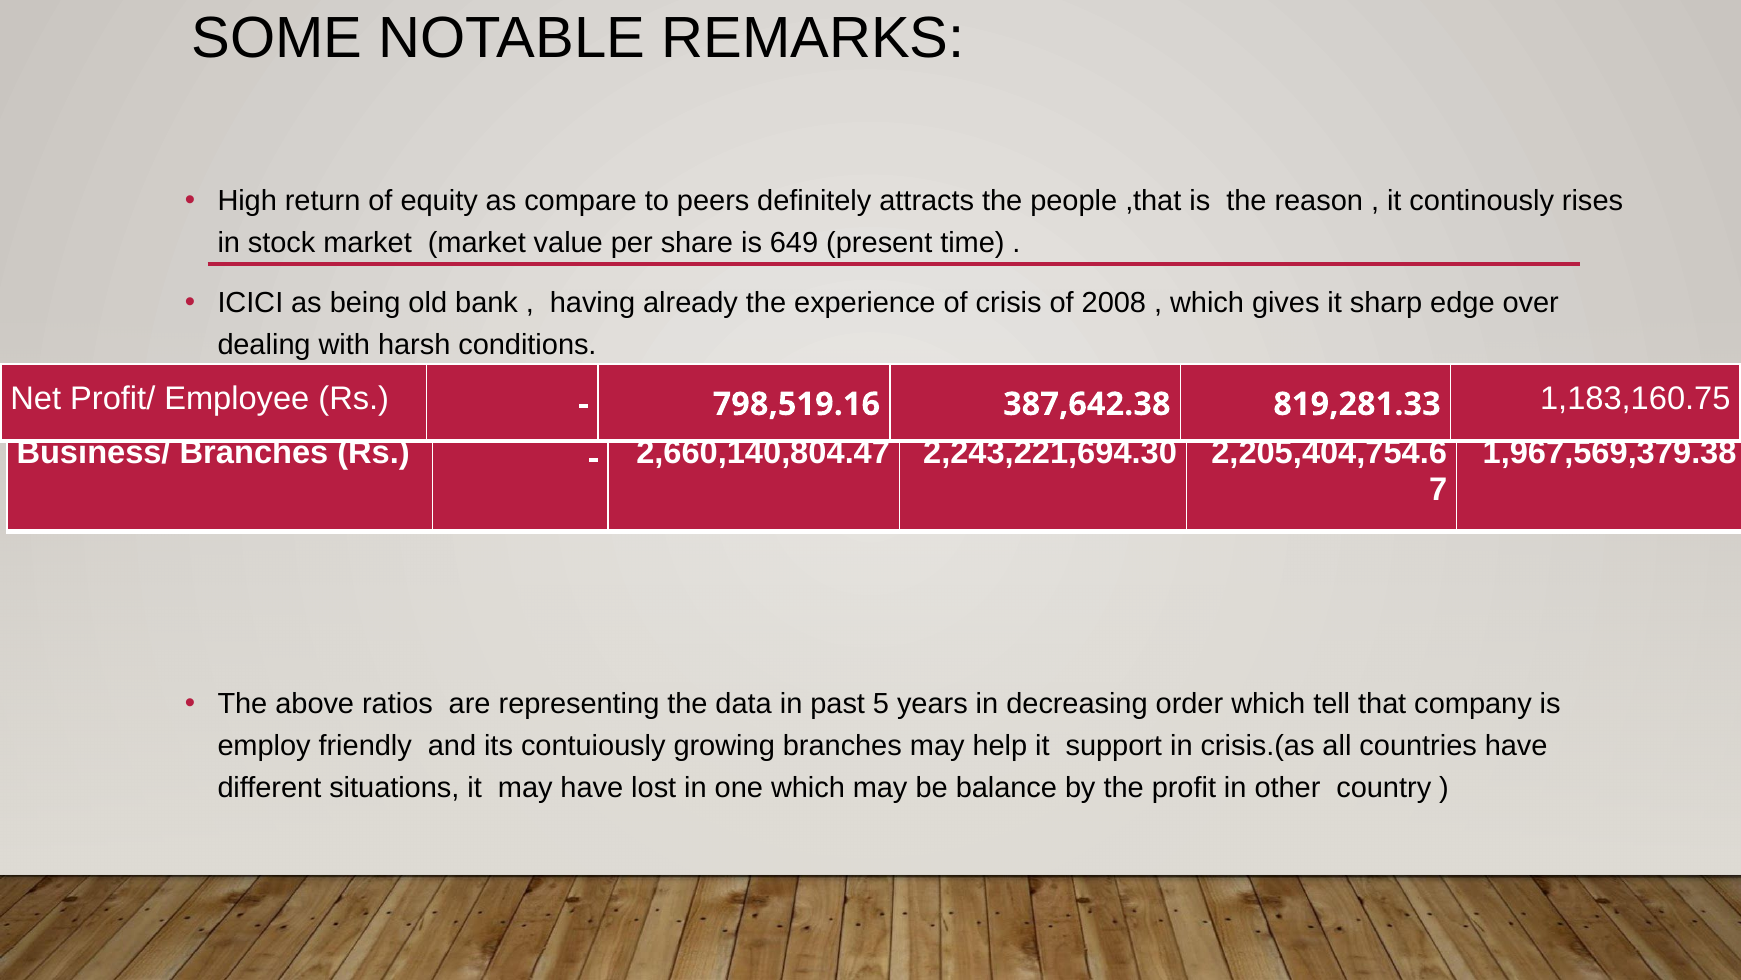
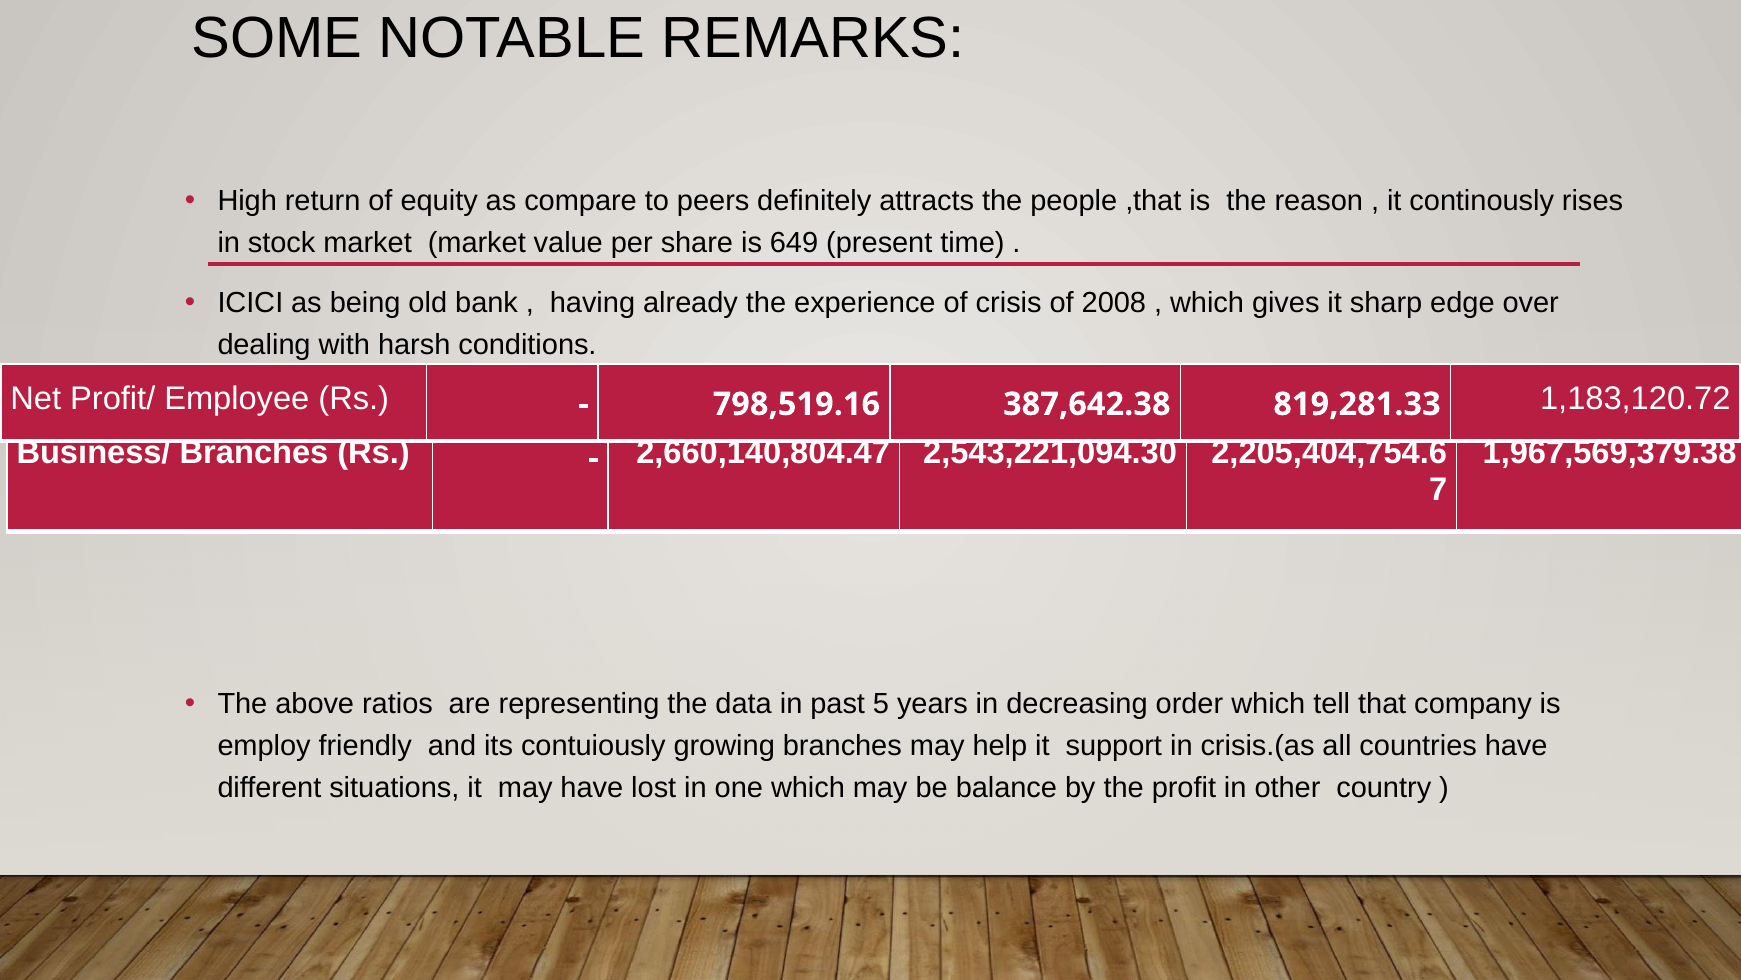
1,183,160.75: 1,183,160.75 -> 1,183,120.72
2,243,221,694.30: 2,243,221,694.30 -> 2,543,221,094.30
